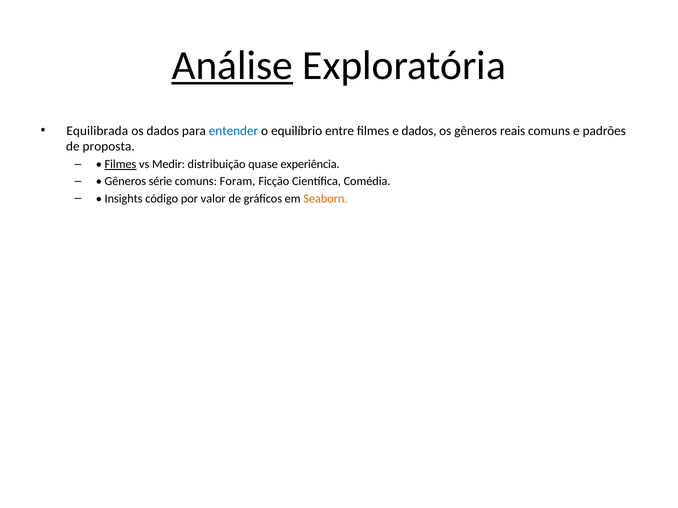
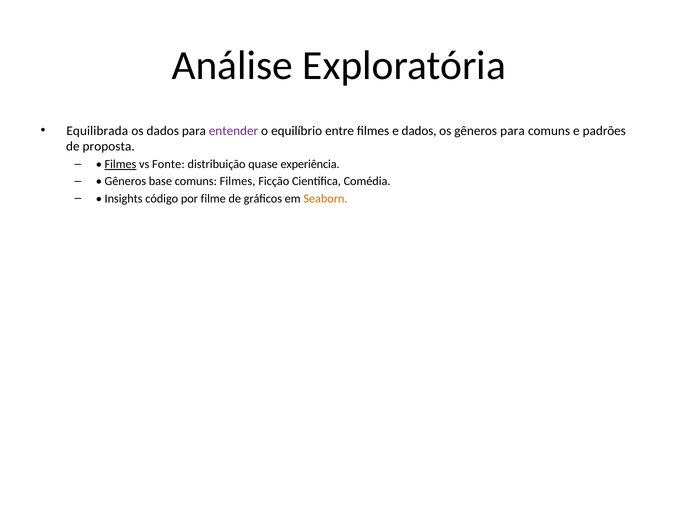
Análise underline: present -> none
entender colour: blue -> purple
gêneros reais: reais -> para
Medir: Medir -> Fonte
série: série -> base
comuns Foram: Foram -> Filmes
valor: valor -> filme
